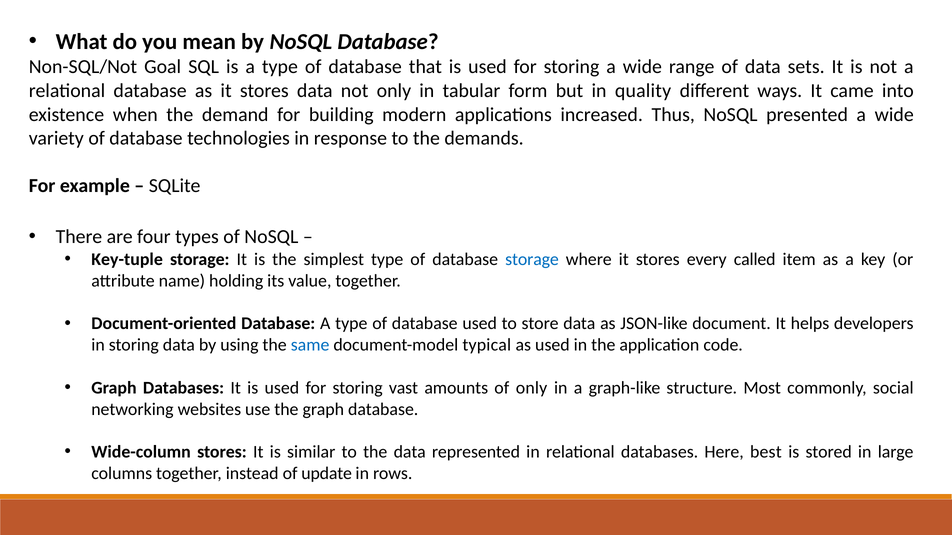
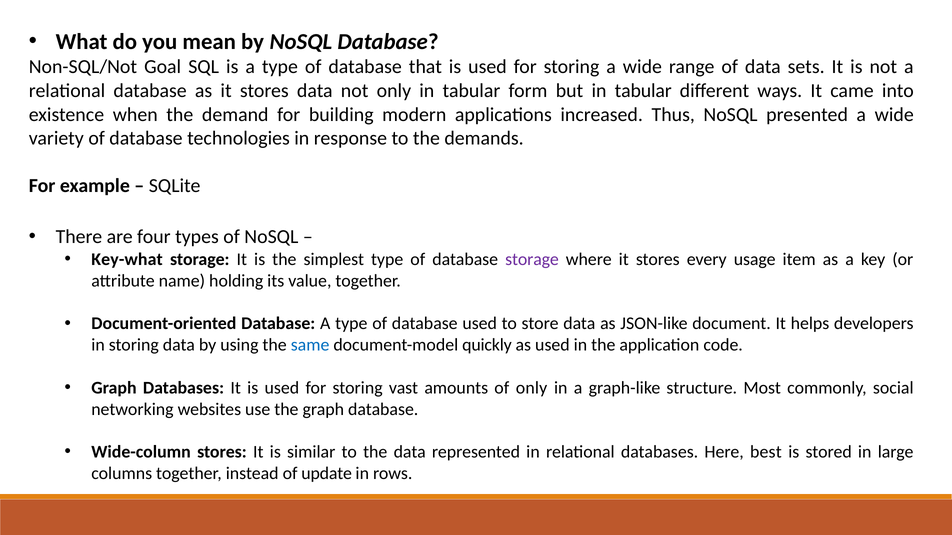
but in quality: quality -> tabular
Key-tuple: Key-tuple -> Key-what
storage at (532, 260) colour: blue -> purple
called: called -> usage
typical: typical -> quickly
